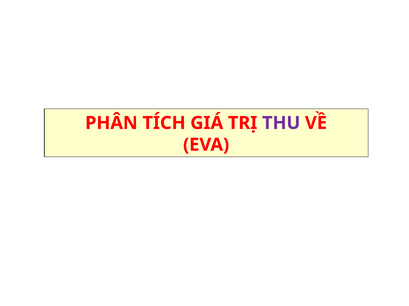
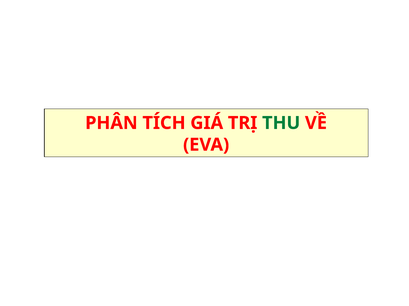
THU colour: purple -> green
